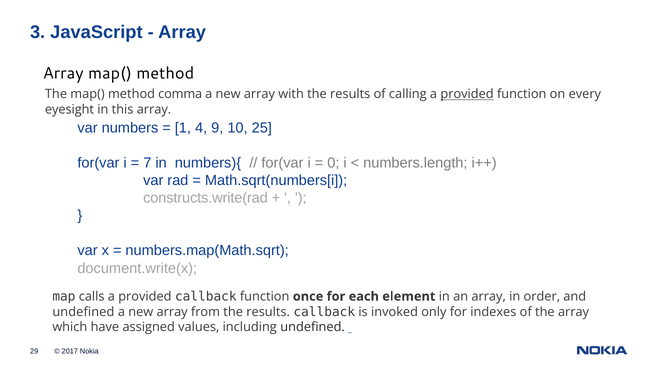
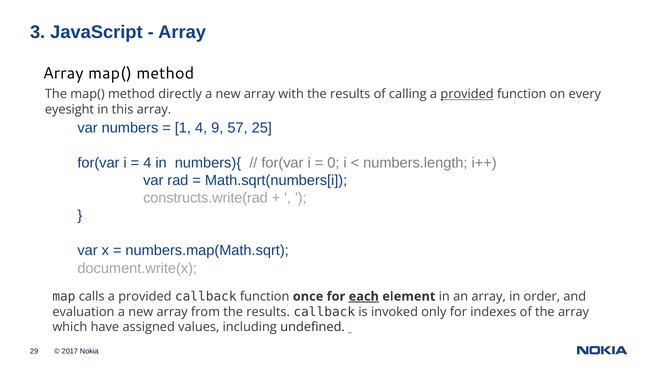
comma: comma -> directly
10: 10 -> 57
7 at (147, 163): 7 -> 4
each underline: none -> present
undefined at (83, 311): undefined -> evaluation
